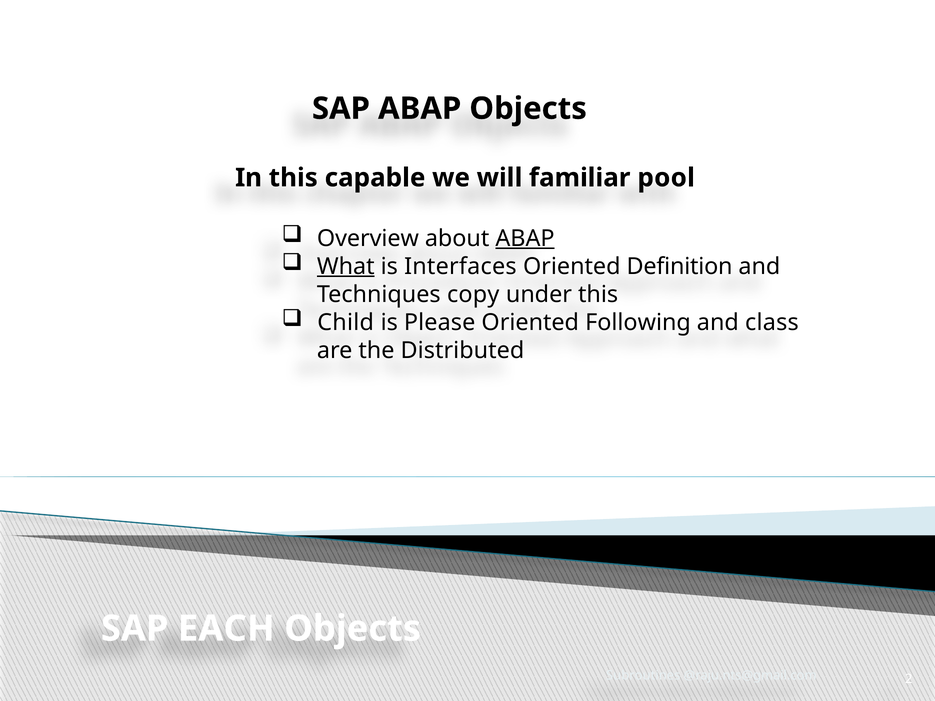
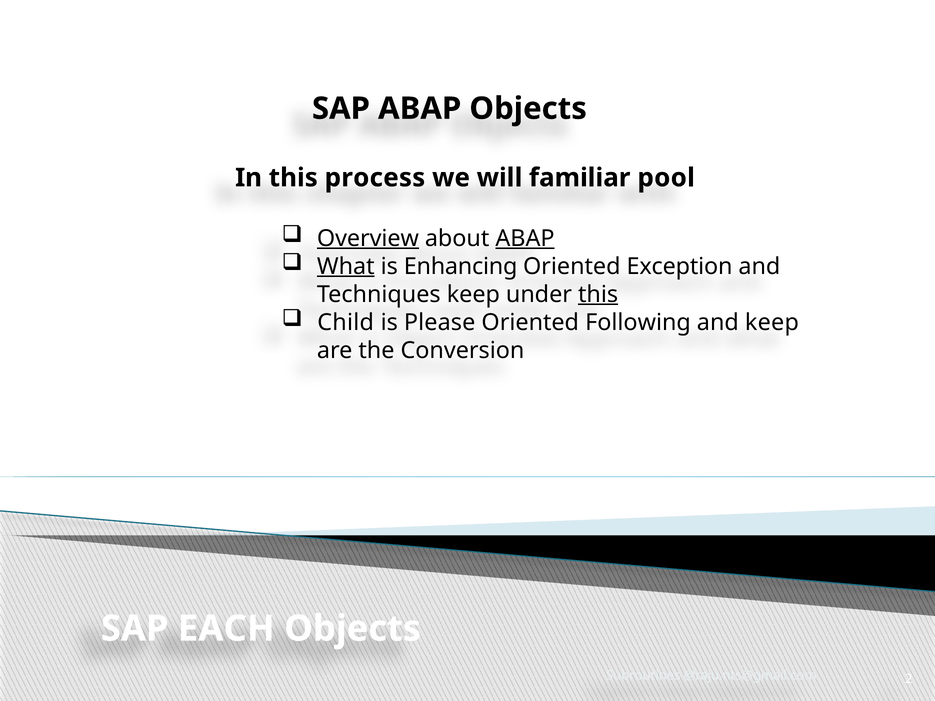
capable: capable -> process
Overview underline: none -> present
Interfaces: Interfaces -> Enhancing
Definition: Definition -> Exception
Techniques copy: copy -> keep
this at (598, 295) underline: none -> present
and class: class -> keep
Distributed: Distributed -> Conversion
